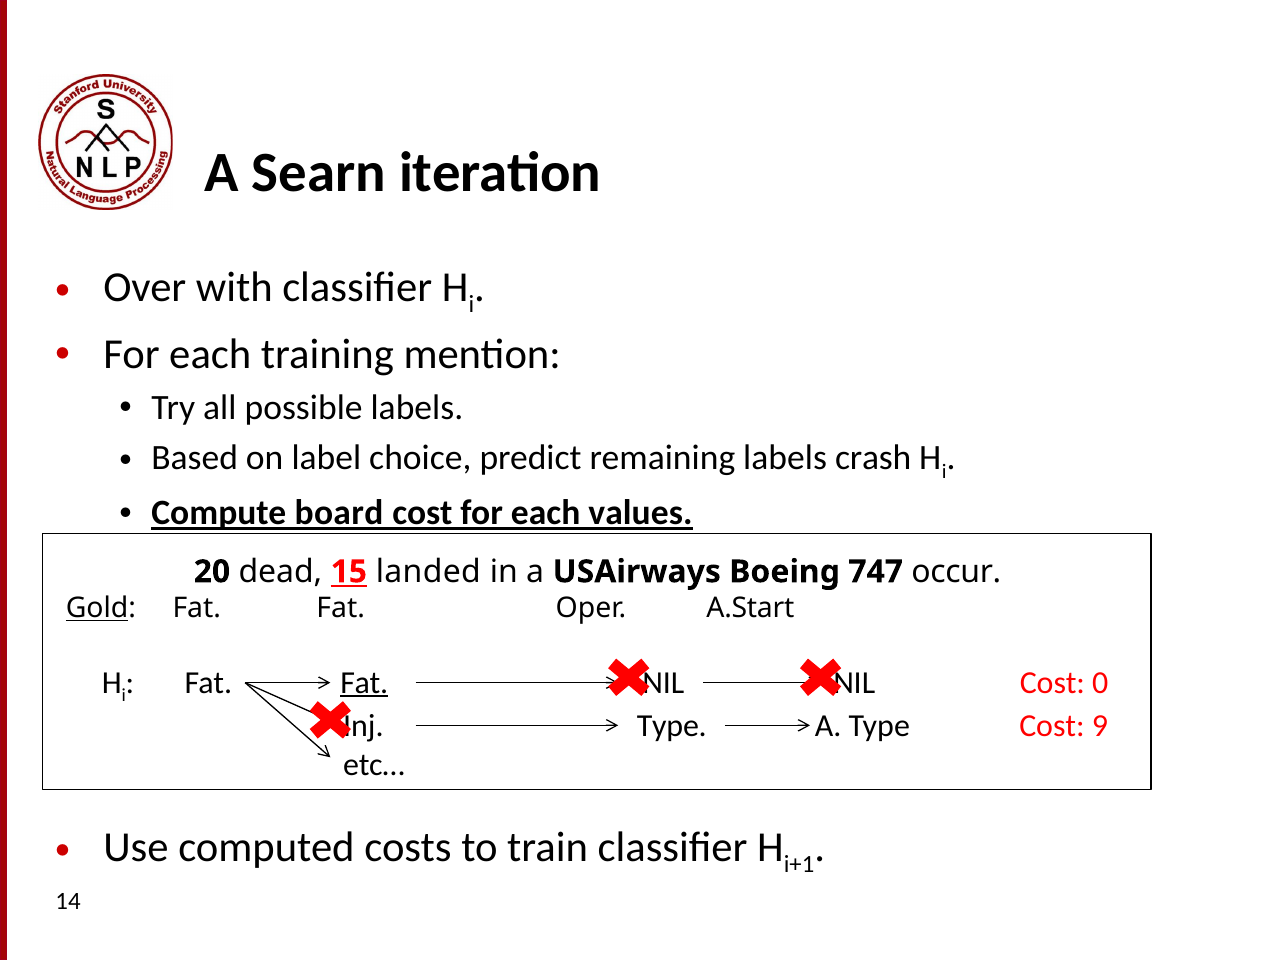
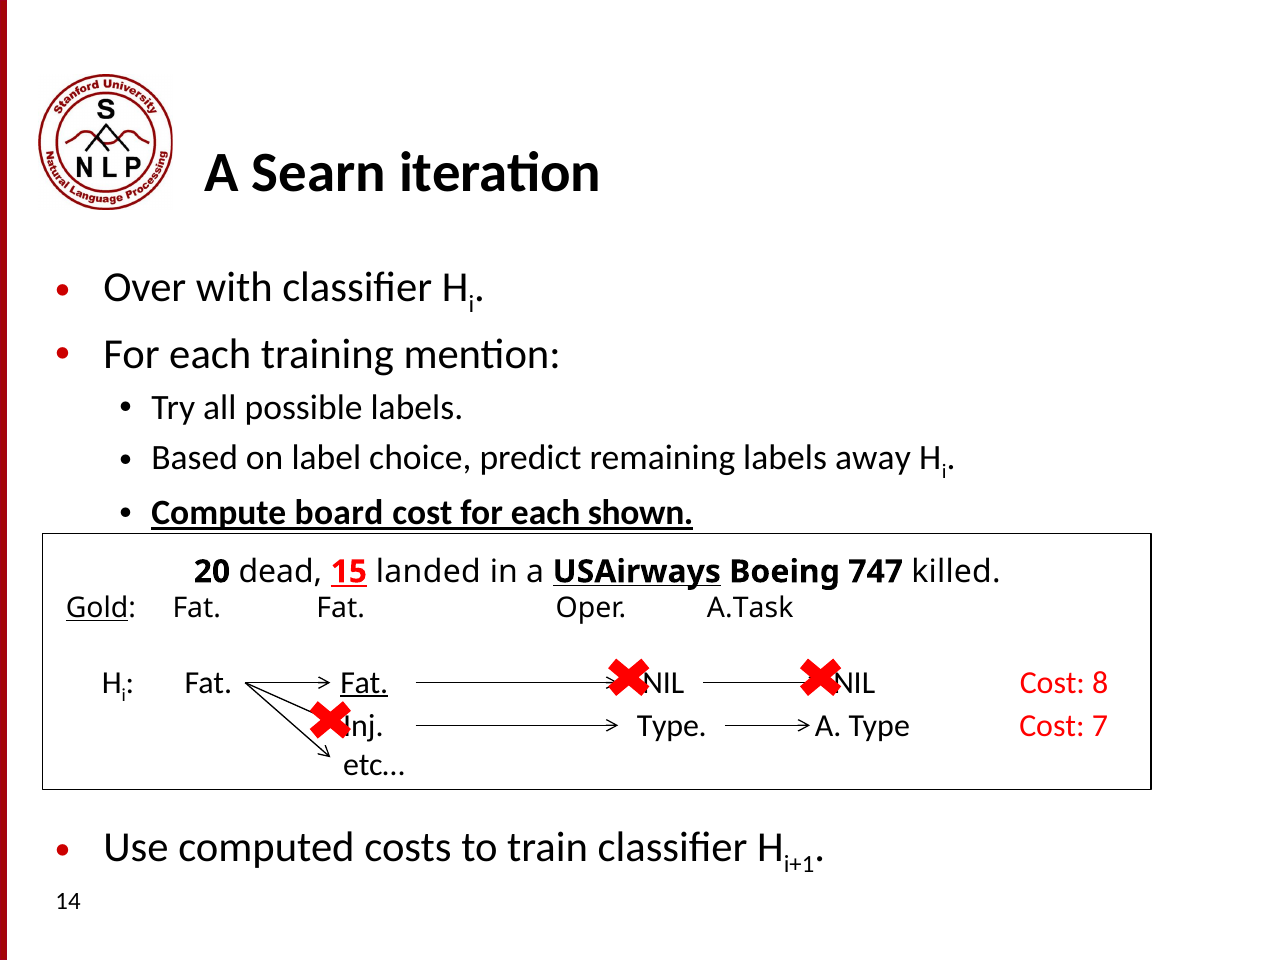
crash: crash -> away
values: values -> shown
USAirways underline: none -> present
occur: occur -> killed
A.Start: A.Start -> A.Task
0: 0 -> 8
9: 9 -> 7
